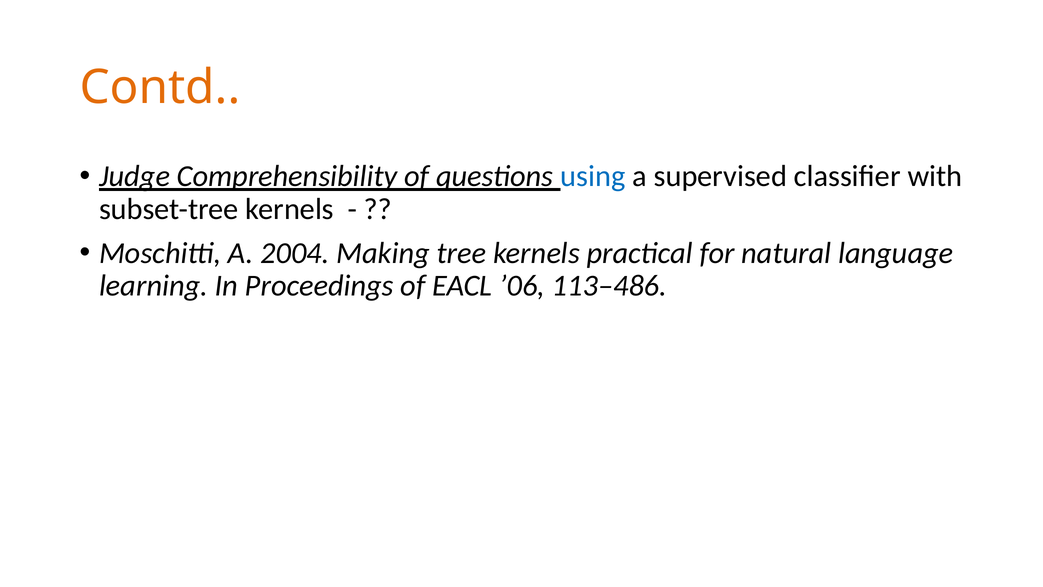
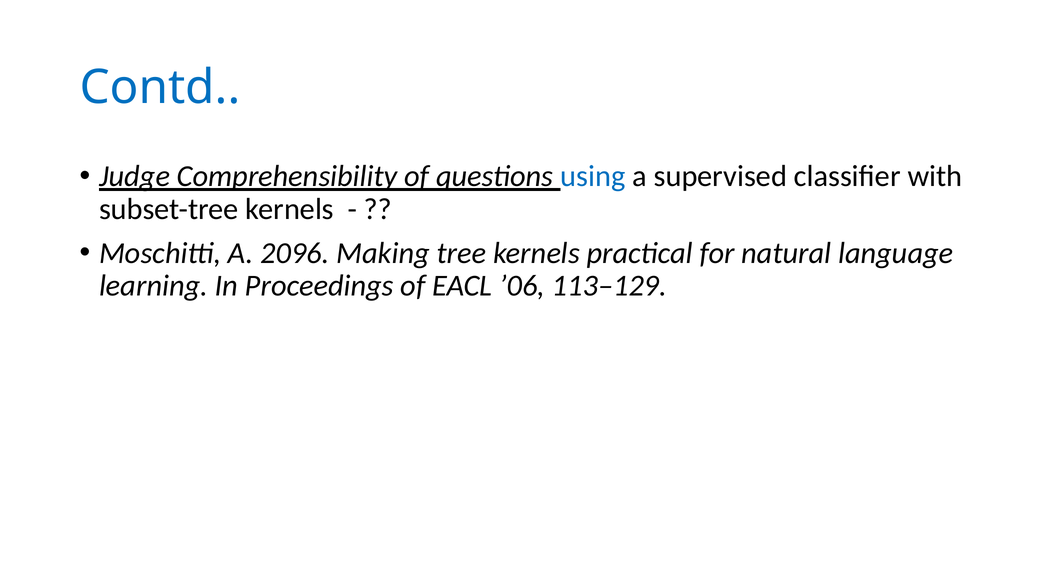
Contd colour: orange -> blue
2004: 2004 -> 2096
113–486: 113–486 -> 113–129
